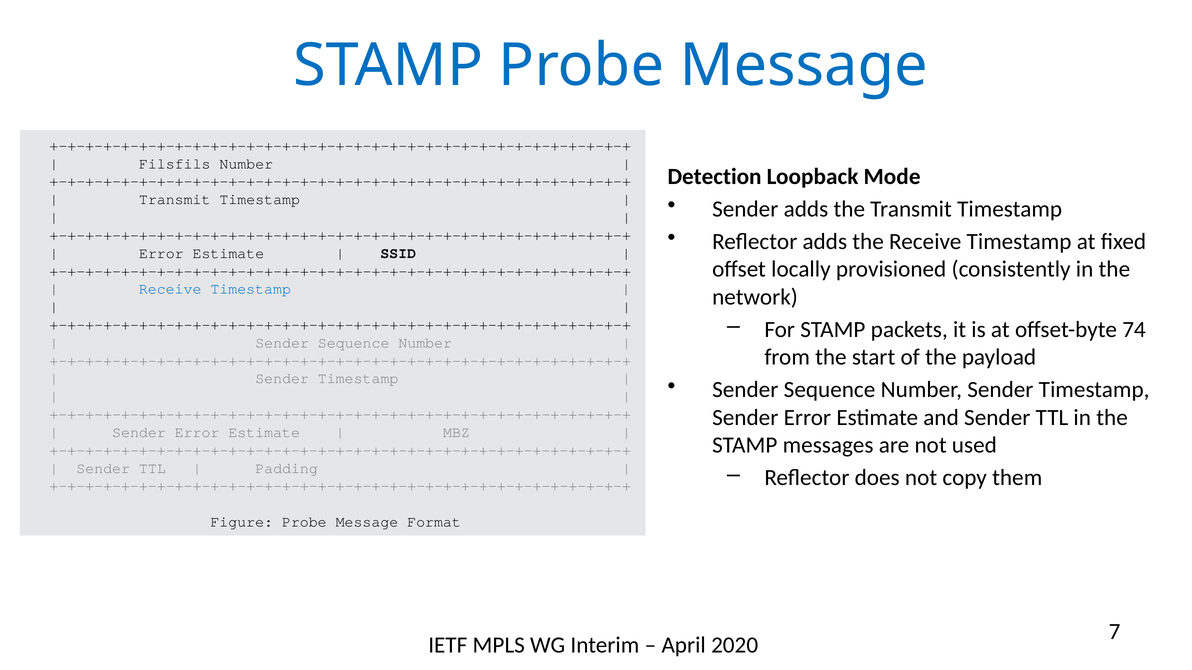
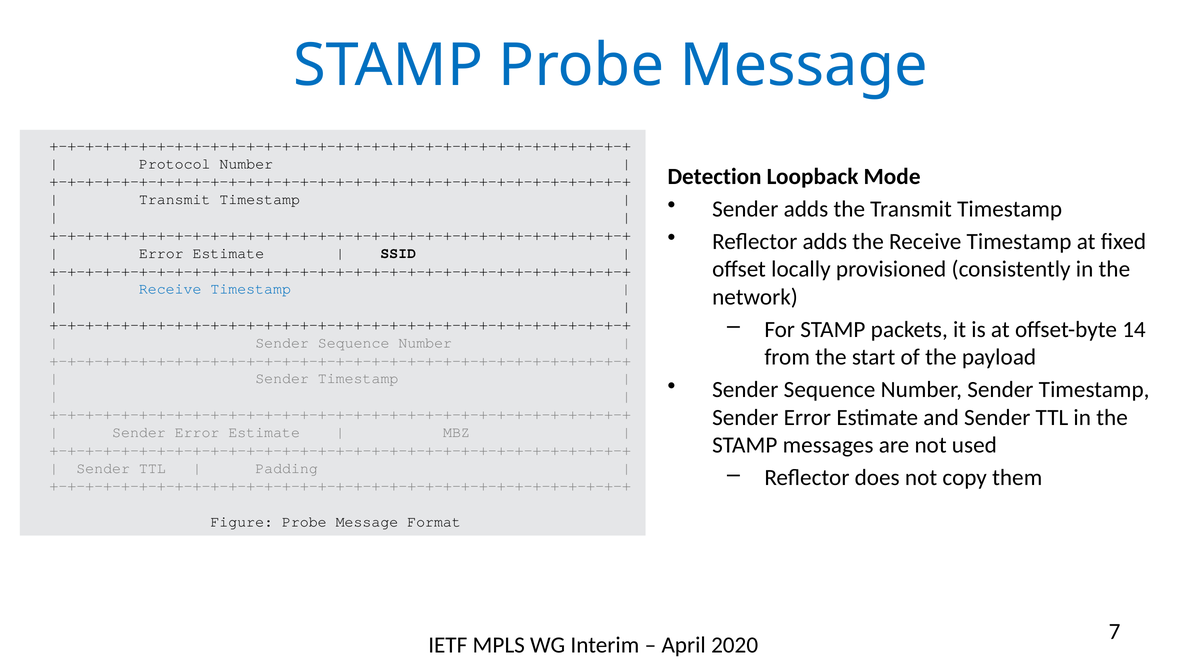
Filsfils: Filsfils -> Protocol
74: 74 -> 14
